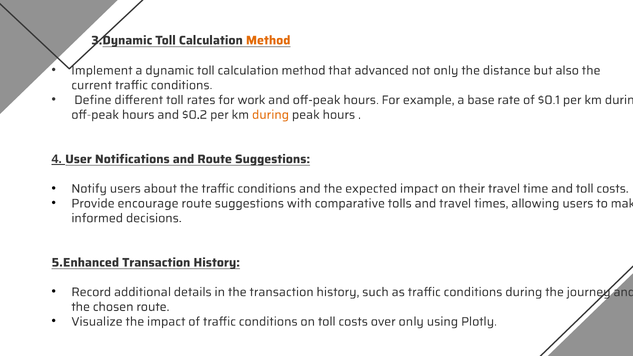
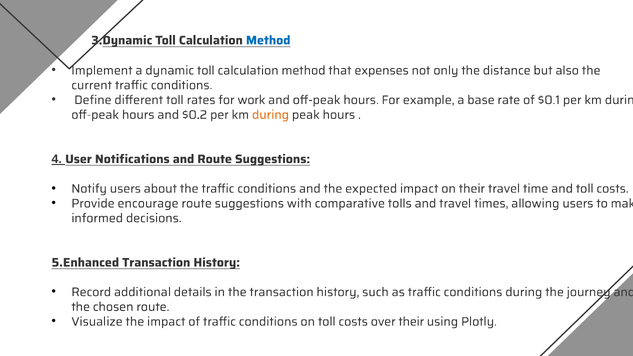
Method at (268, 40) colour: orange -> blue
advanced: advanced -> expenses
over only: only -> their
